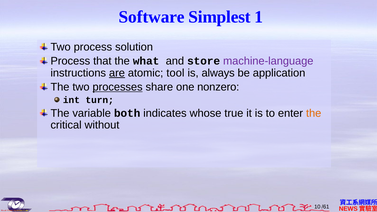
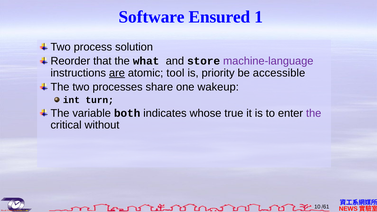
Simplest: Simplest -> Ensured
Process at (70, 61): Process -> Reorder
always: always -> priority
application: application -> accessible
processes underline: present -> none
nonzero: nonzero -> wakeup
the at (314, 113) colour: orange -> purple
